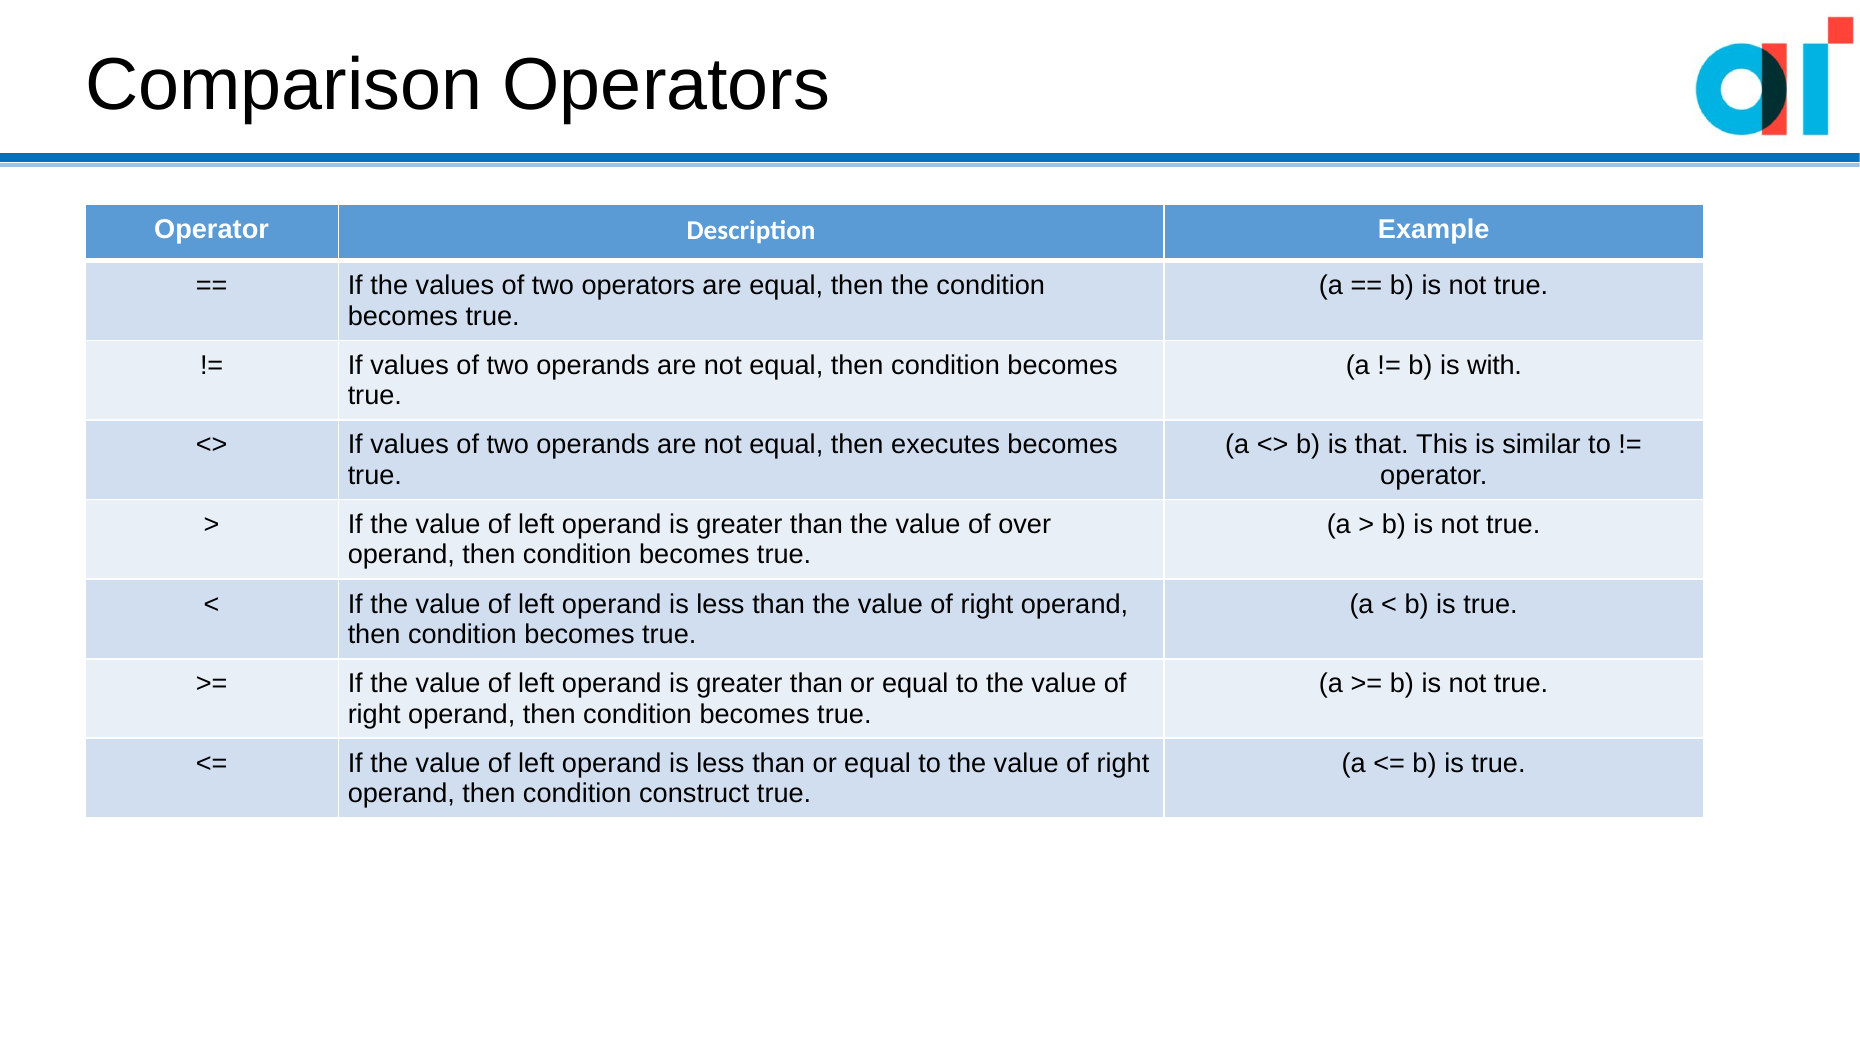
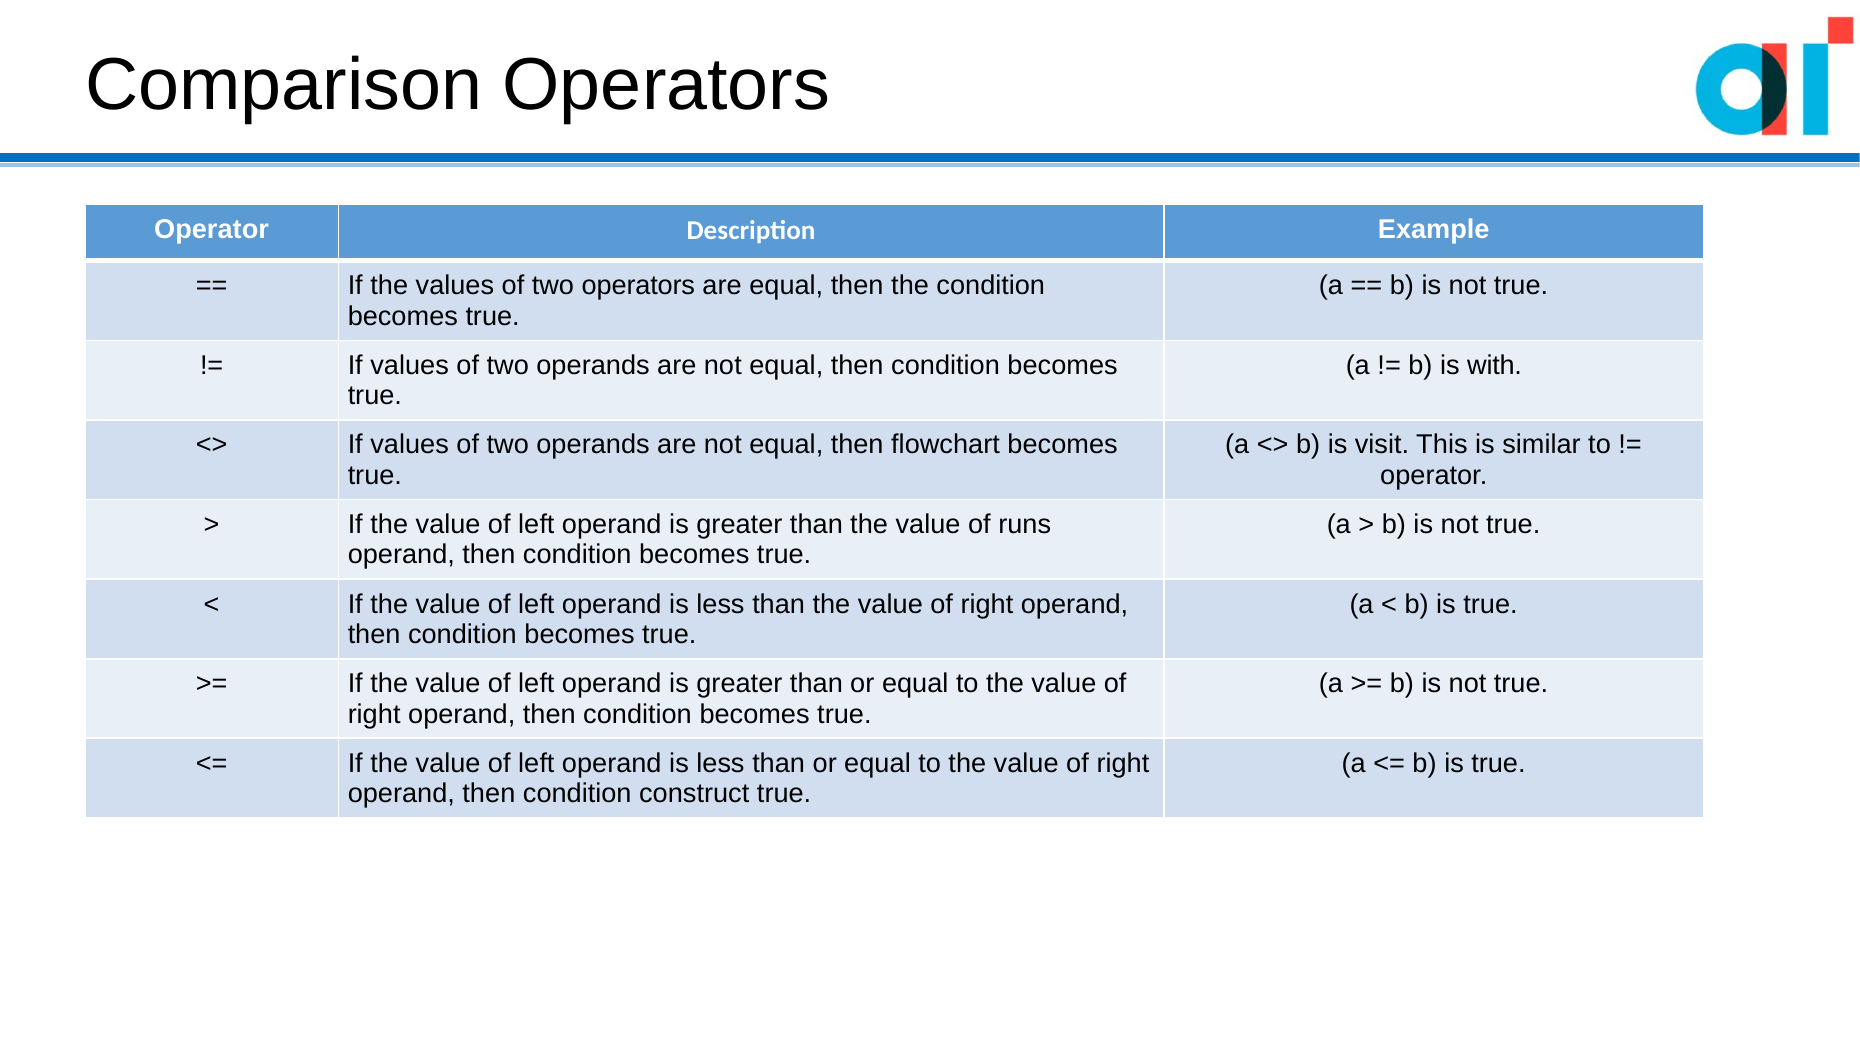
executes: executes -> flowchart
that: that -> visit
over: over -> runs
